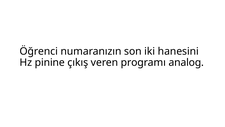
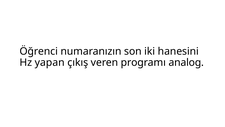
pinine: pinine -> yapan
